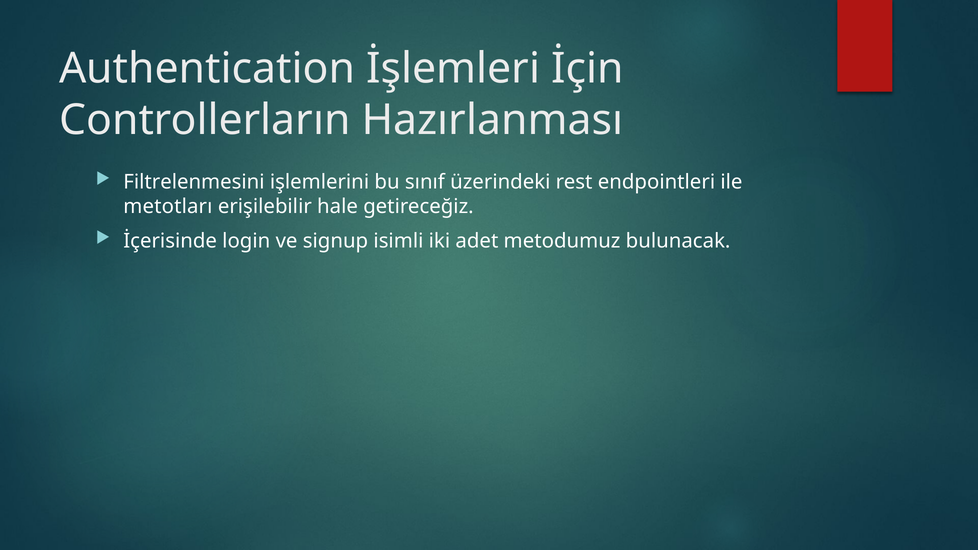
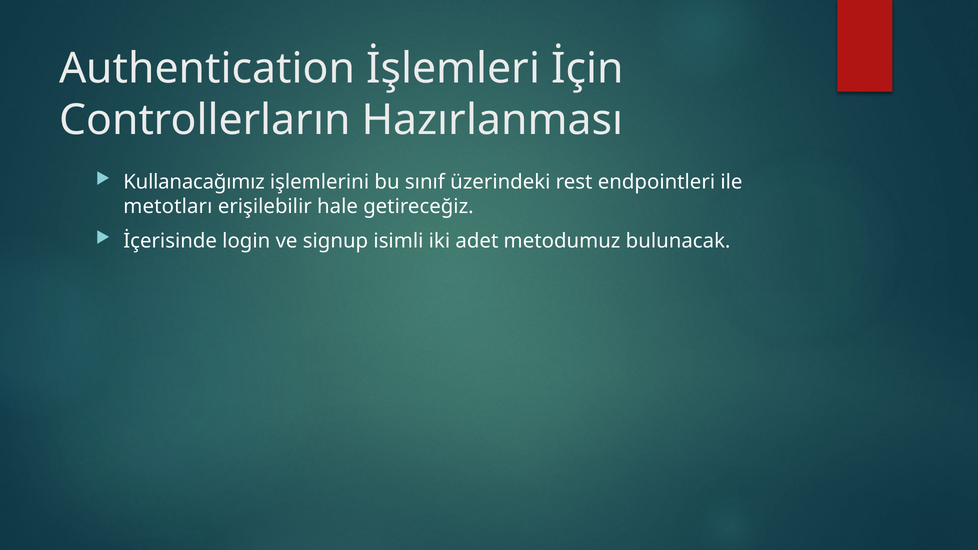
Filtrelenmesini: Filtrelenmesini -> Kullanacağımız
